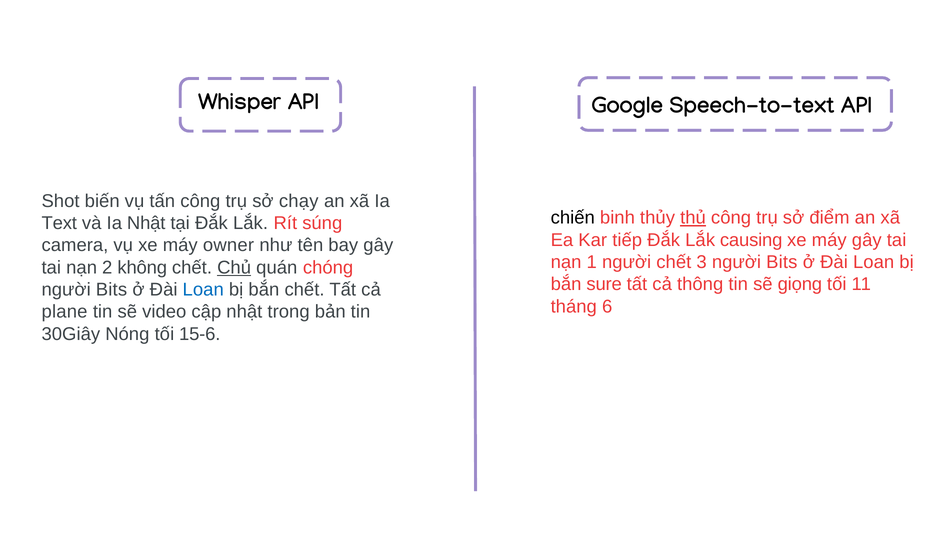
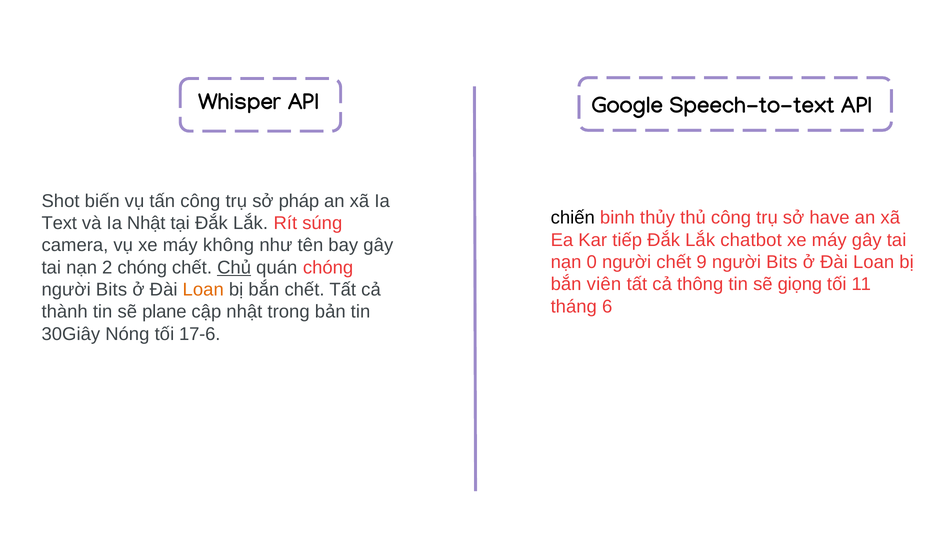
chạy: chạy -> pháp
thủ underline: present -> none
điểm: điểm -> have
causing: causing -> chatbot
owner: owner -> không
1: 1 -> 0
3: 3 -> 9
2 không: không -> chóng
sure: sure -> viên
Loan at (203, 290) colour: blue -> orange
plane: plane -> thành
video: video -> plane
15-6: 15-6 -> 17-6
